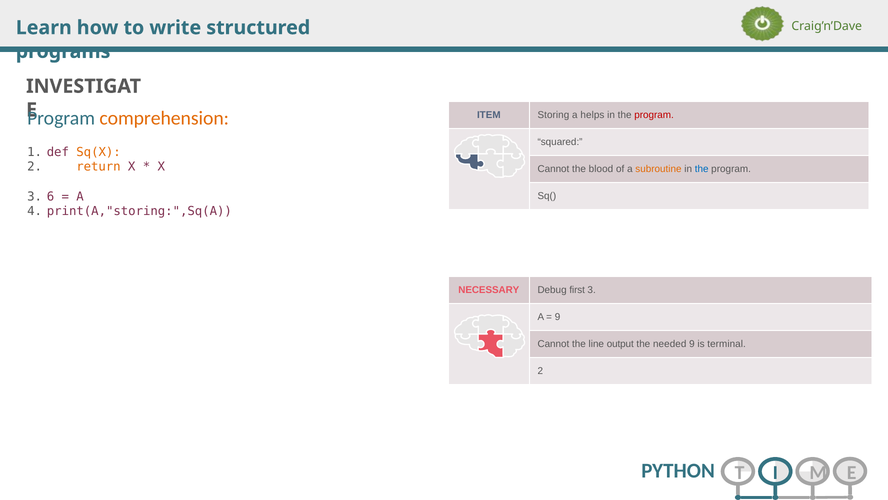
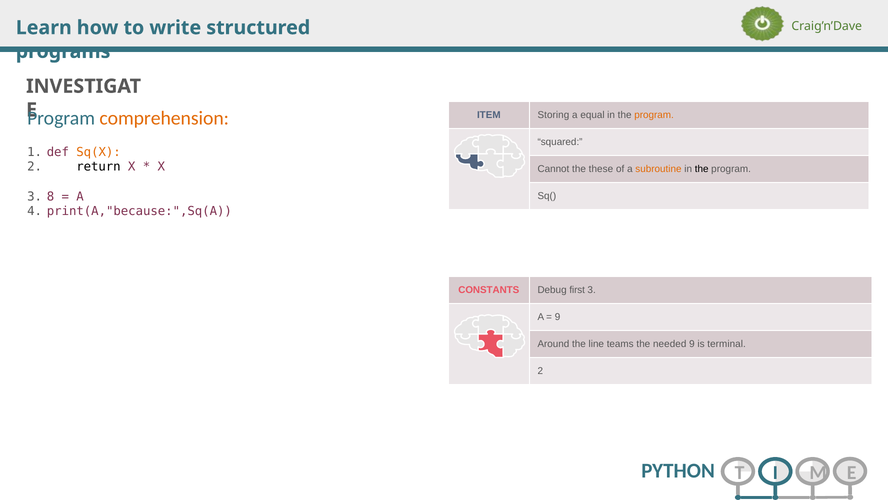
helps: helps -> equal
program at (654, 115) colour: red -> orange
return colour: orange -> black
blood: blood -> these
the at (702, 169) colour: blue -> black
6: 6 -> 8
print(A,"storing:",Sq(A: print(A,"storing:",Sq(A -> print(A,"because:",Sq(A
NECESSARY: NECESSARY -> CONSTANTS
Cannot at (553, 344): Cannot -> Around
output: output -> teams
